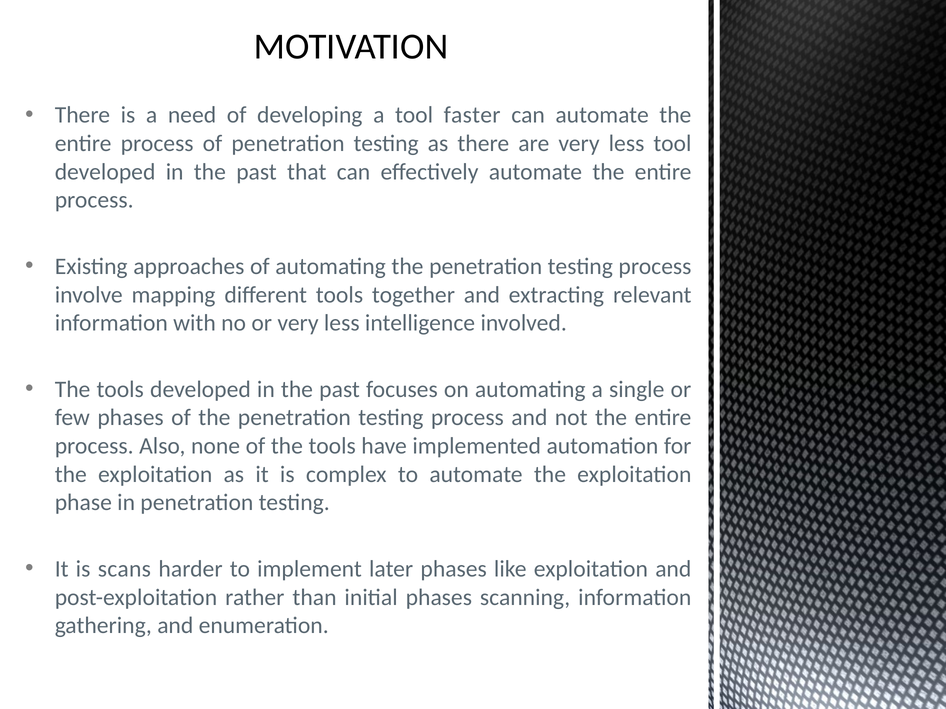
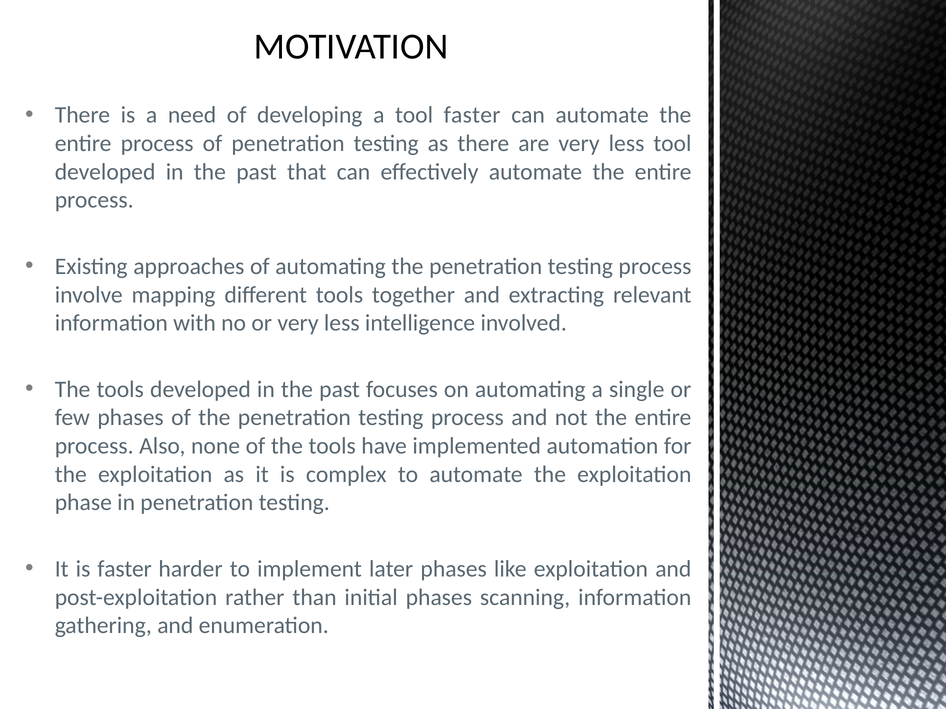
is scans: scans -> faster
